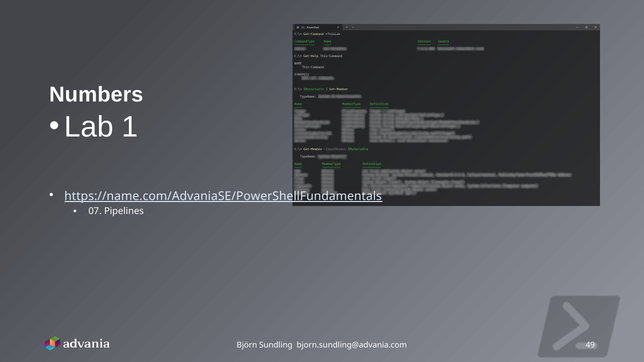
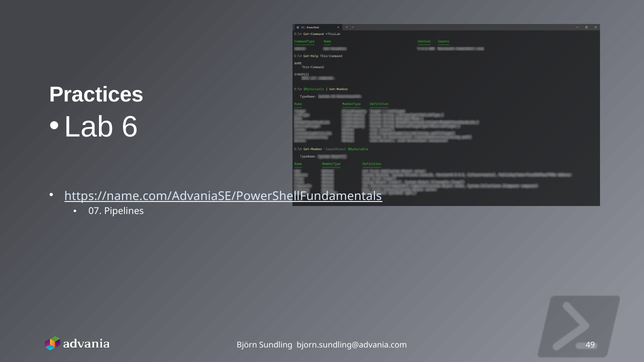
Numbers: Numbers -> Practices
1: 1 -> 6
